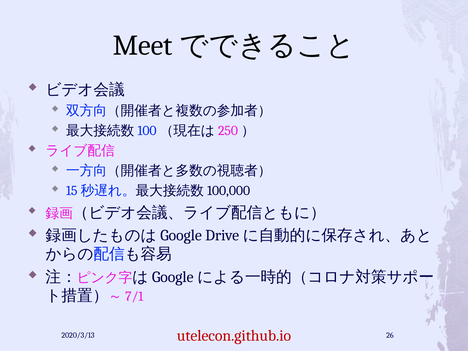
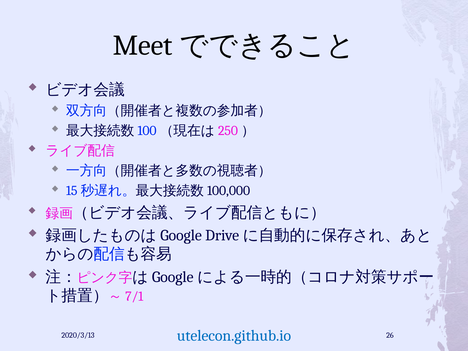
utelecon.github.io colour: red -> blue
